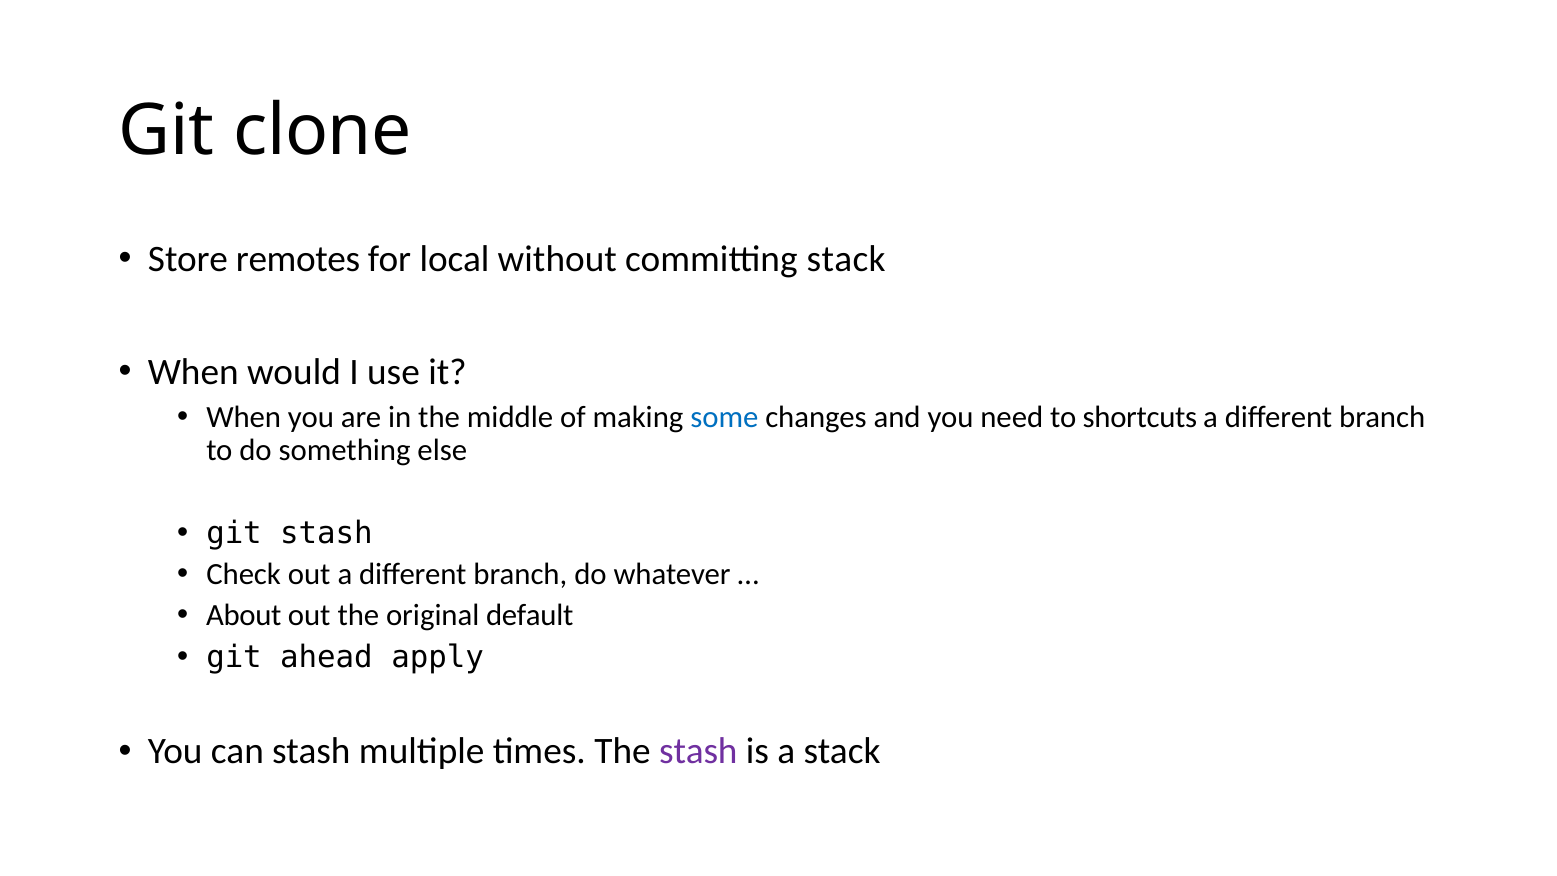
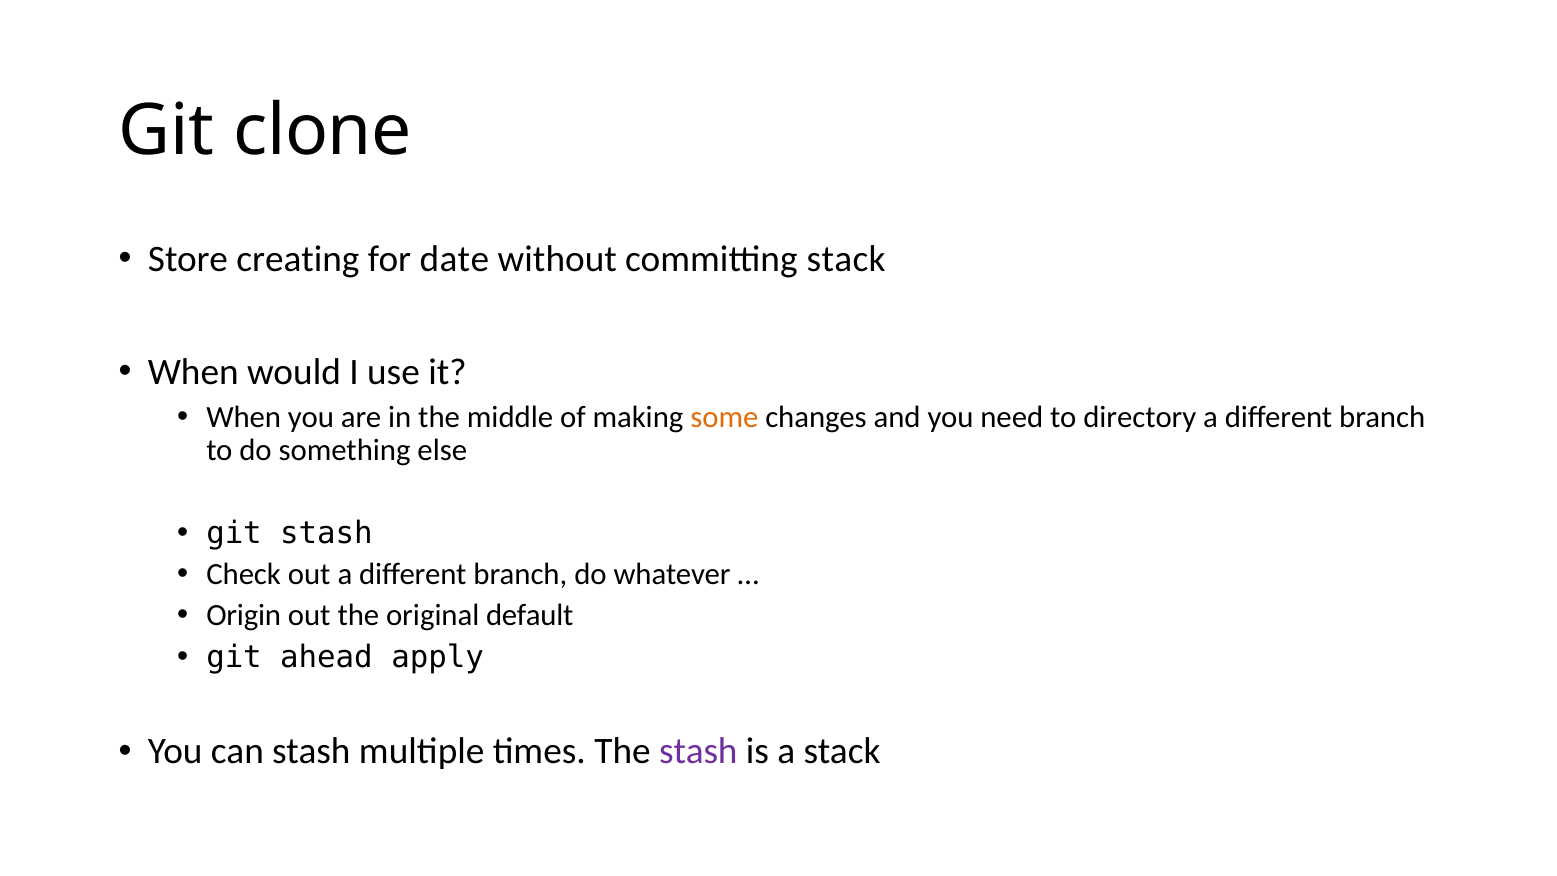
remotes: remotes -> creating
local: local -> date
some colour: blue -> orange
shortcuts: shortcuts -> directory
About: About -> Origin
